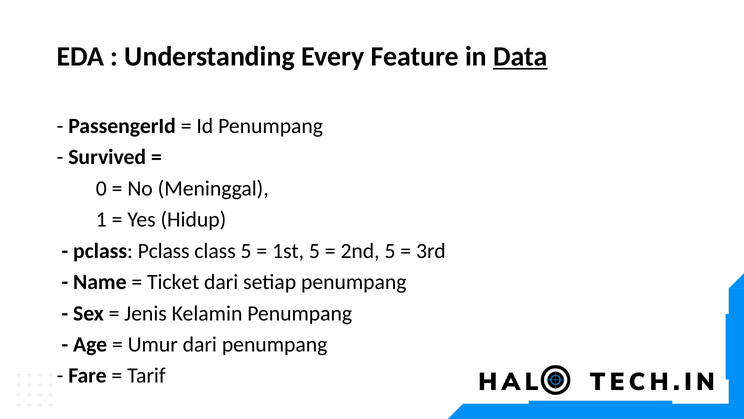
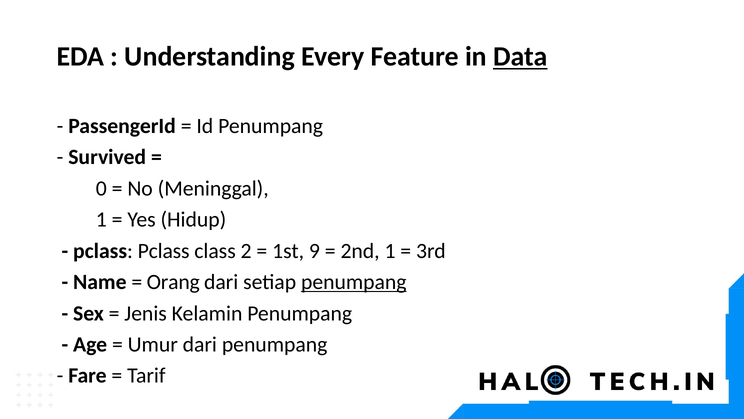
class 5: 5 -> 2
1st 5: 5 -> 9
2nd 5: 5 -> 1
Ticket: Ticket -> Orang
penumpang at (354, 282) underline: none -> present
